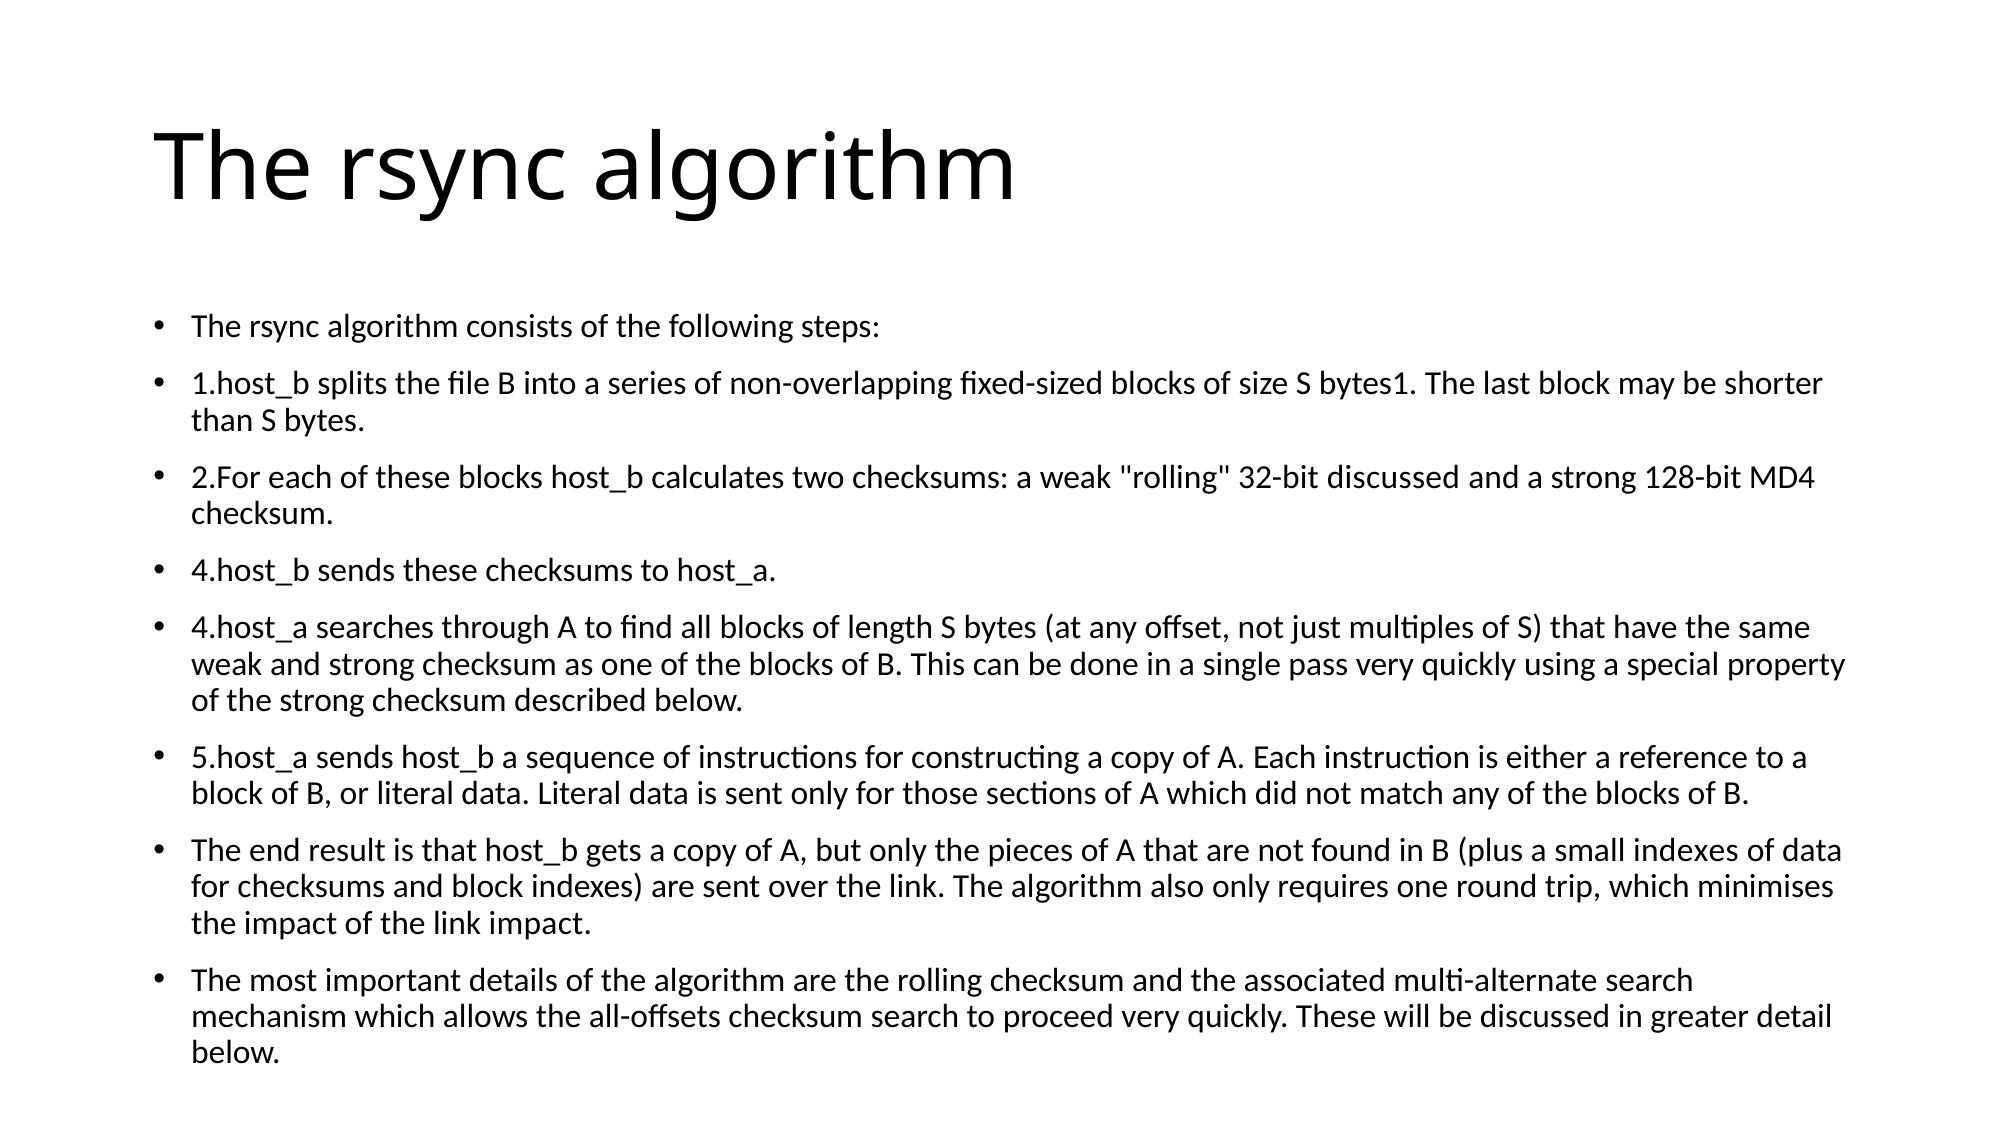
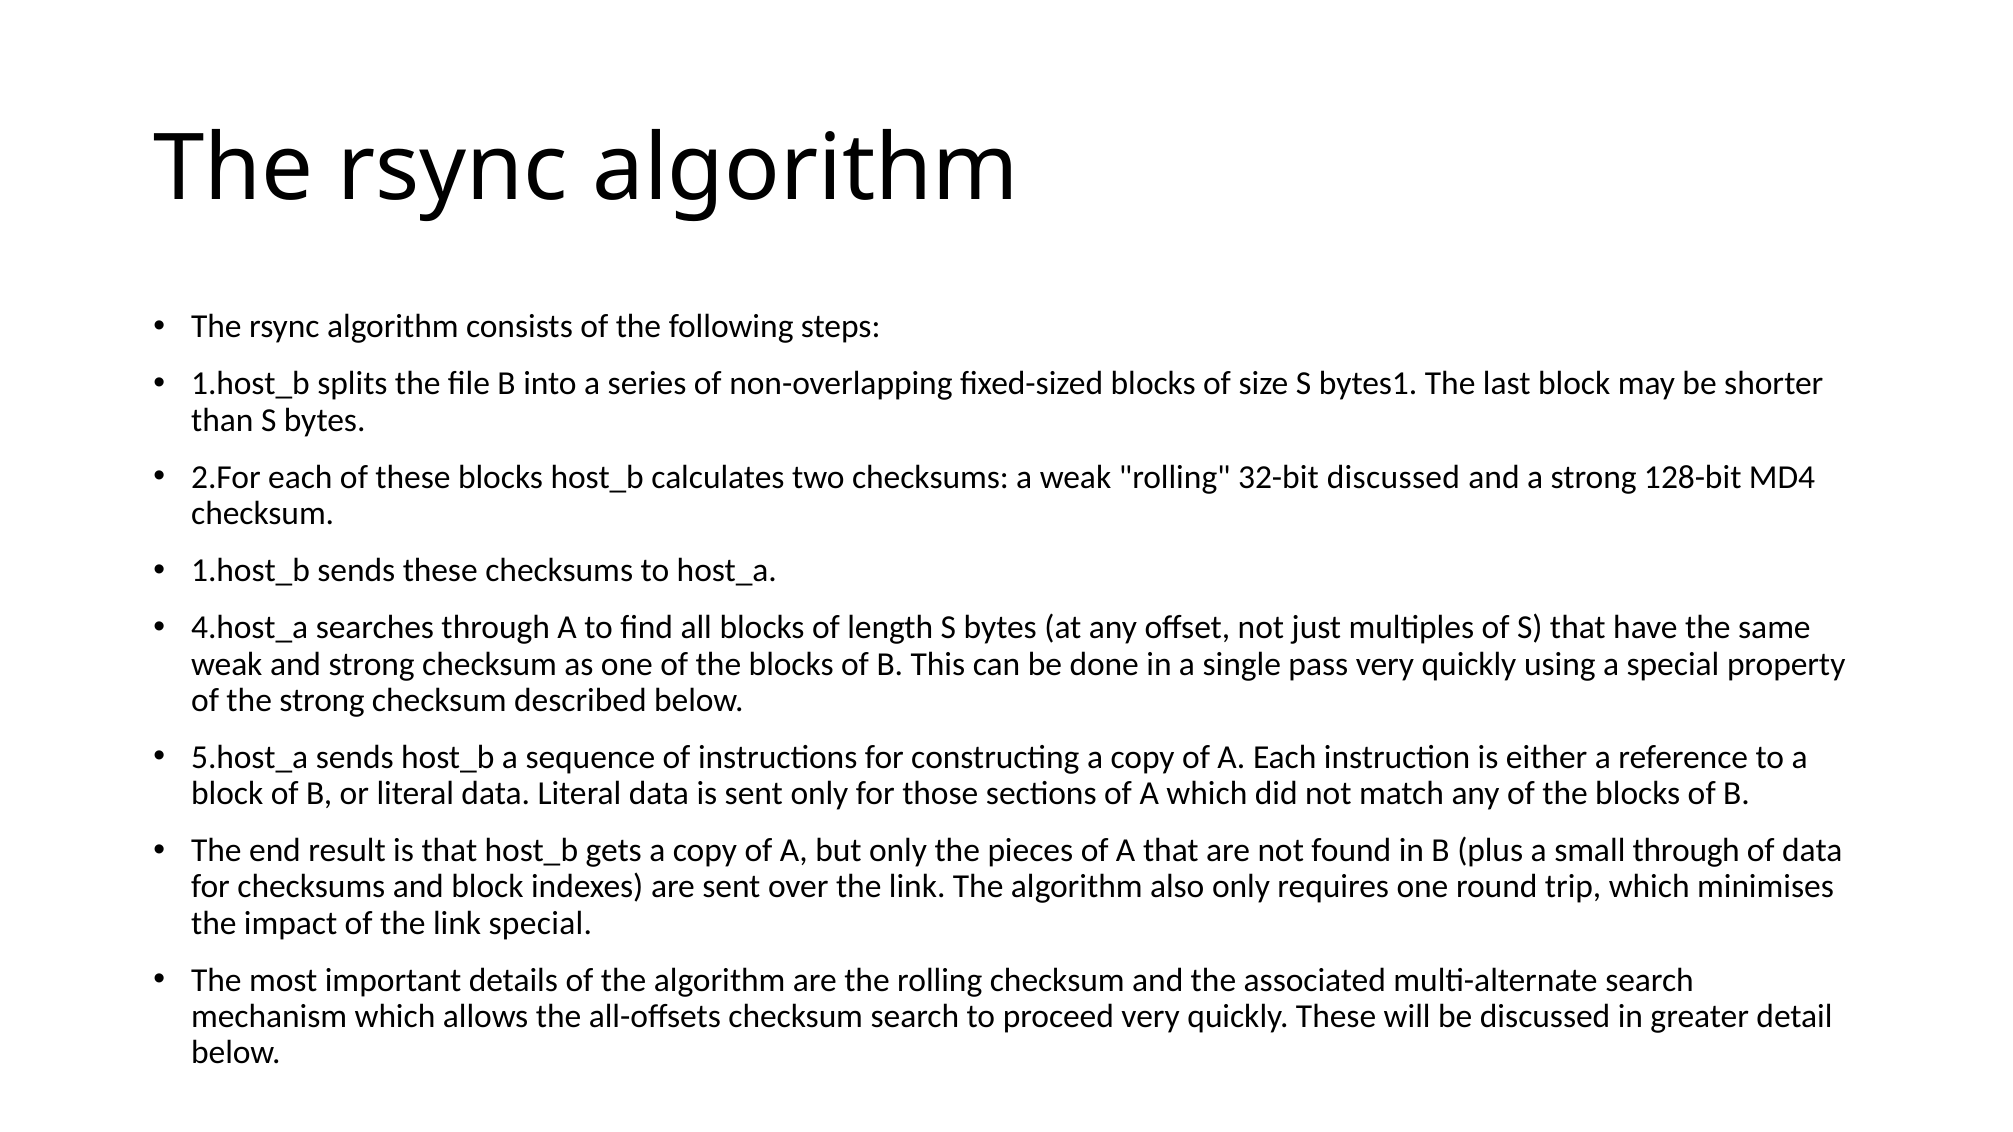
4.host_b at (251, 571): 4.host_b -> 1.host_b
small indexes: indexes -> through
link impact: impact -> special
